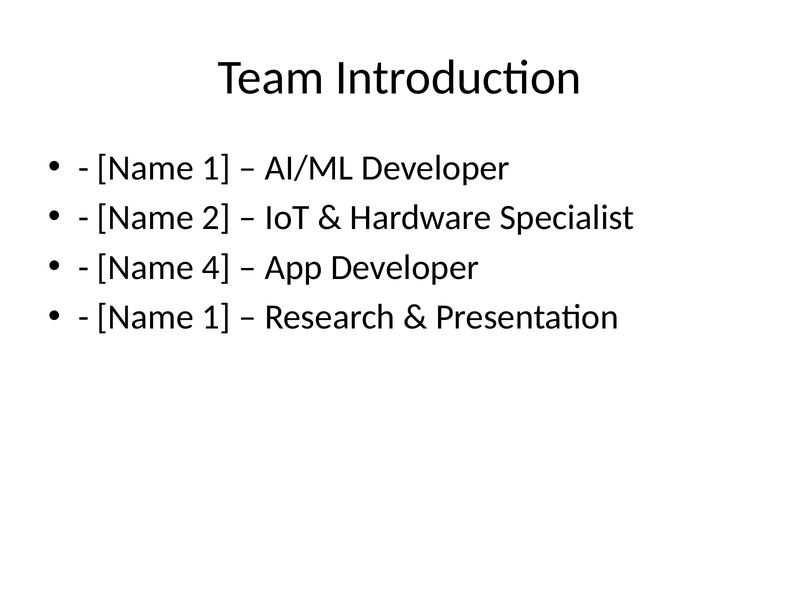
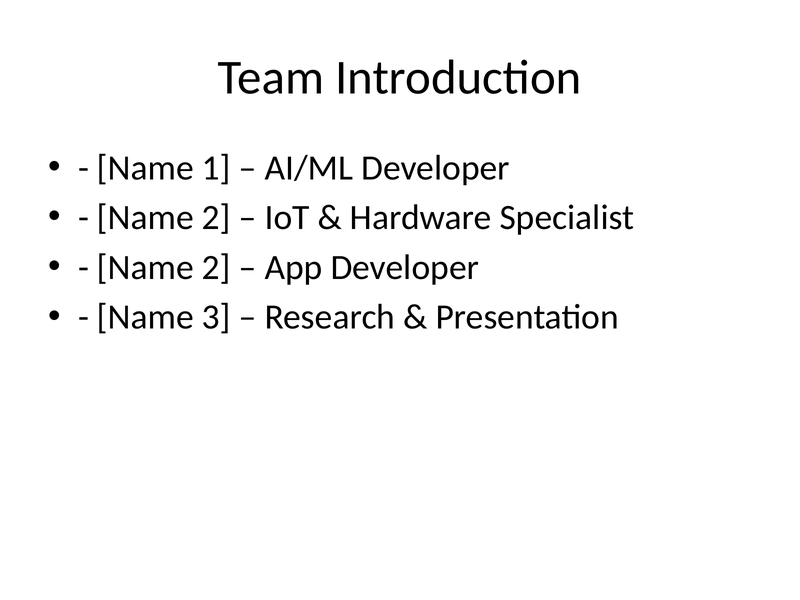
4 at (216, 267): 4 -> 2
1 at (216, 317): 1 -> 3
